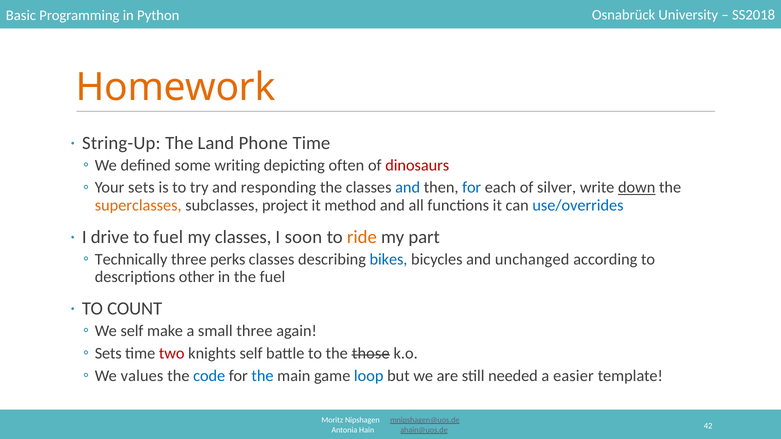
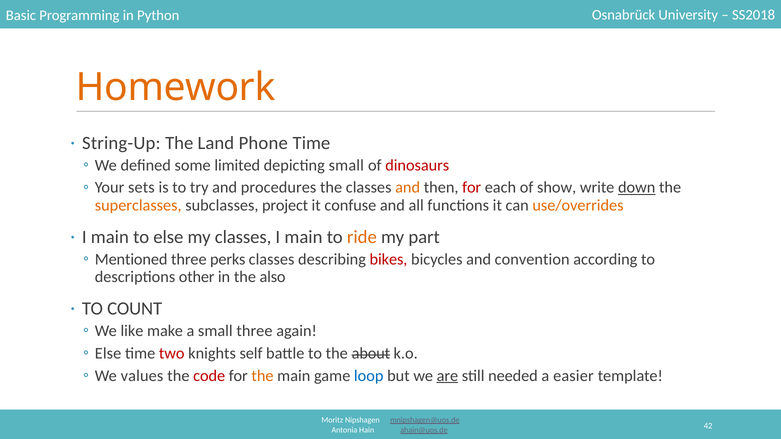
writing: writing -> limited
depicting often: often -> small
responding: responding -> procedures
and at (408, 188) colour: blue -> orange
for at (472, 188) colour: blue -> red
silver: silver -> show
method: method -> confuse
use/overrides colour: blue -> orange
drive at (110, 237): drive -> main
to fuel: fuel -> else
soon at (303, 237): soon -> main
Technically: Technically -> Mentioned
bikes colour: blue -> red
unchanged: unchanged -> convention
the fuel: fuel -> also
We self: self -> like
Sets at (108, 353): Sets -> Else
those: those -> about
code colour: blue -> red
the at (262, 376) colour: blue -> orange
are underline: none -> present
